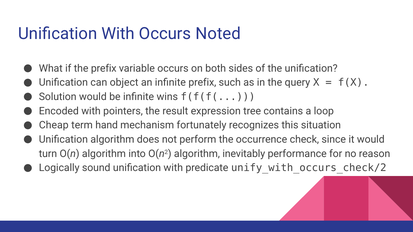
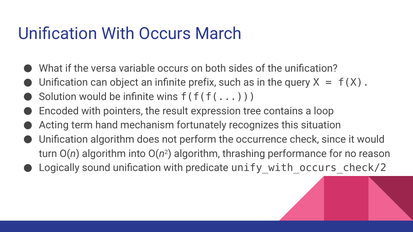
Noted: Noted -> March
the prefix: prefix -> versa
Cheap: Cheap -> Acting
inevitably: inevitably -> thrashing
